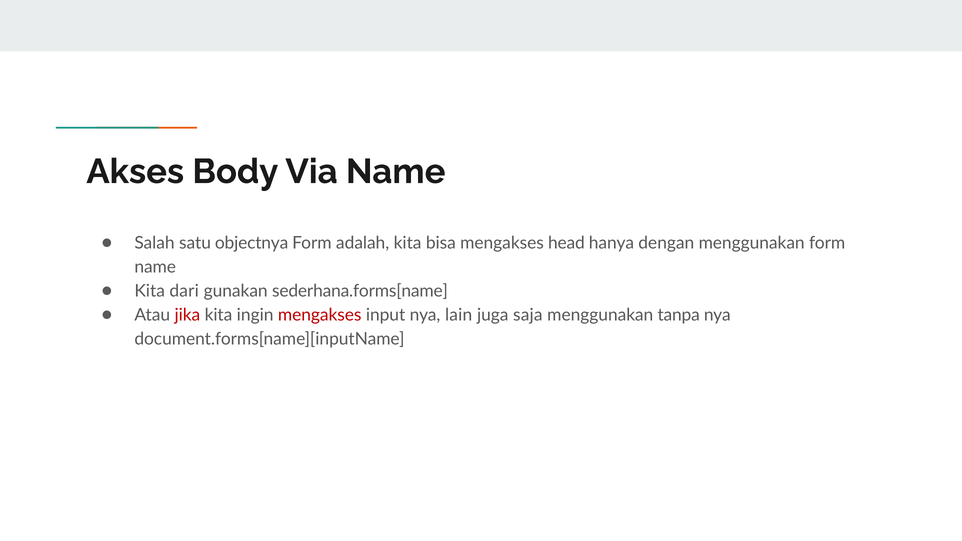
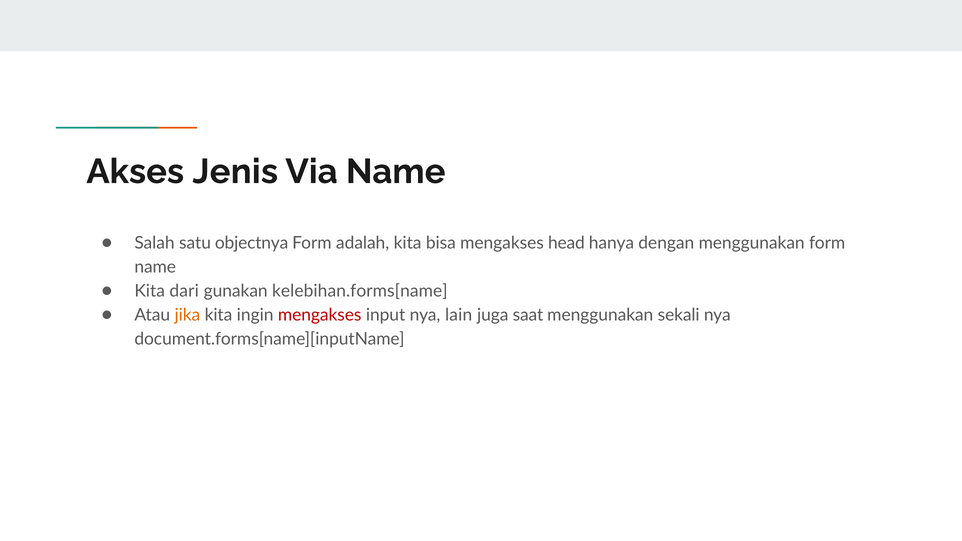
Body: Body -> Jenis
sederhana.forms[name: sederhana.forms[name -> kelebihan.forms[name
jika colour: red -> orange
saja: saja -> saat
tanpa: tanpa -> sekali
